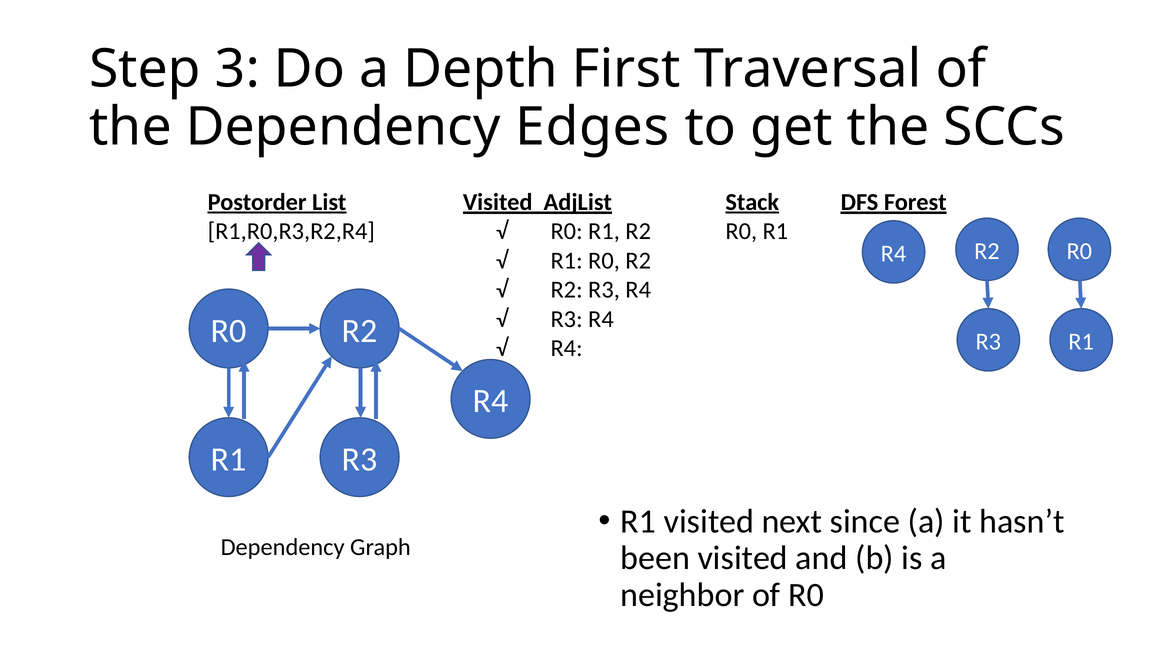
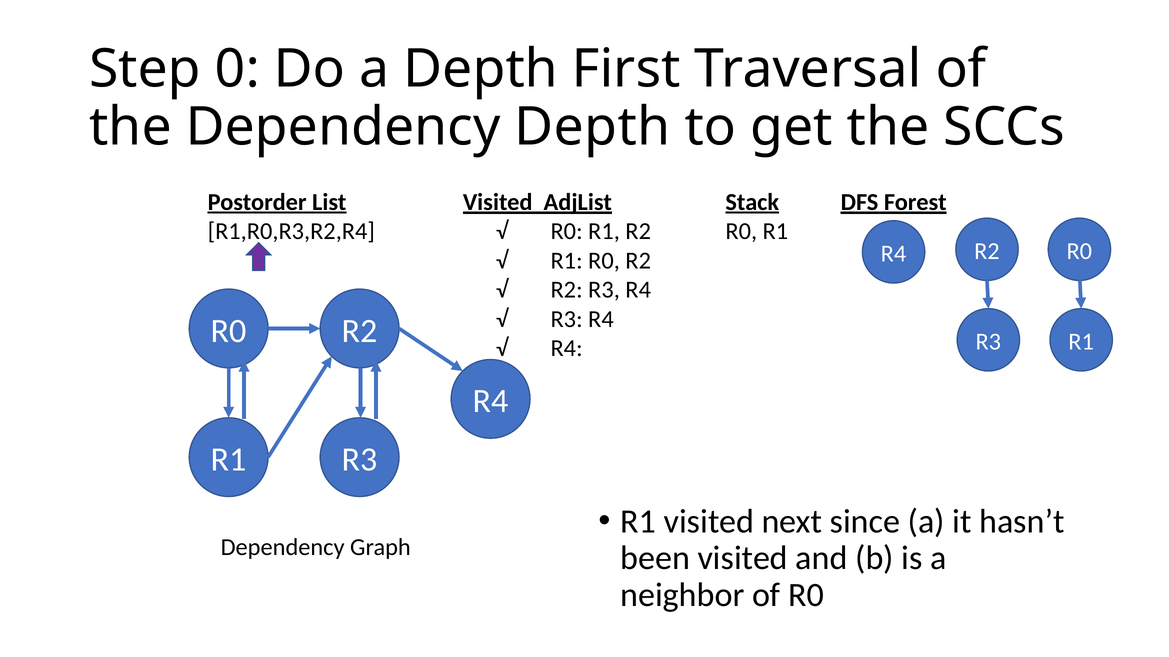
3: 3 -> 0
Dependency Edges: Edges -> Depth
